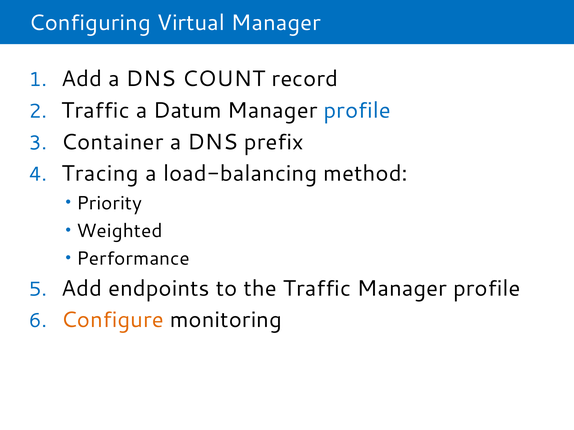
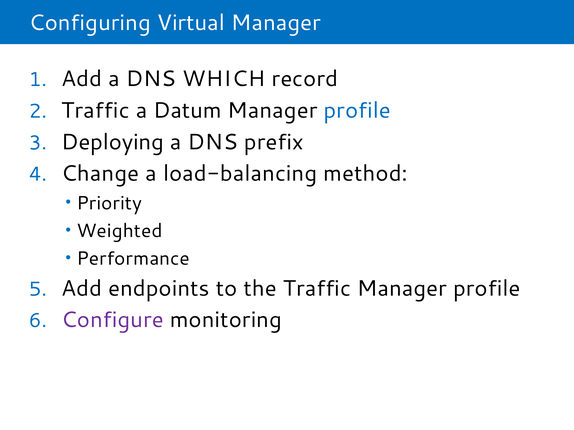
COUNT: COUNT -> WHICH
Container: Container -> Deploying
Tracing: Tracing -> Change
Configure colour: orange -> purple
